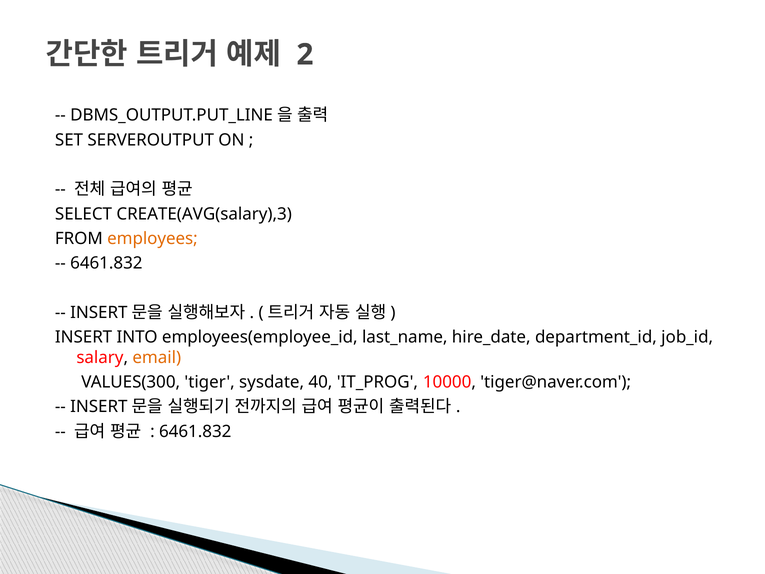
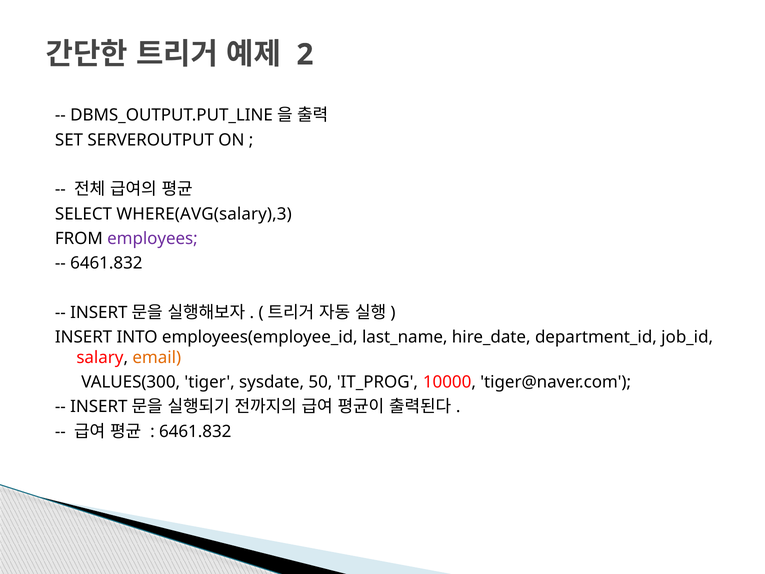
CREATE(AVG(salary),3: CREATE(AVG(salary),3 -> WHERE(AVG(salary),3
employees colour: orange -> purple
40: 40 -> 50
